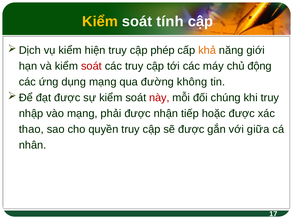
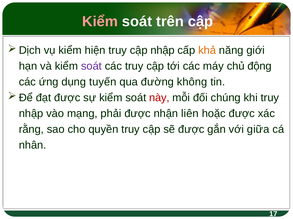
Kiểm at (100, 21) colour: yellow -> pink
tính: tính -> trên
cập phép: phép -> nhập
soát at (91, 66) colour: red -> purple
dụng mạng: mạng -> tuyến
tiếp: tiếp -> liên
thao: thao -> rằng
